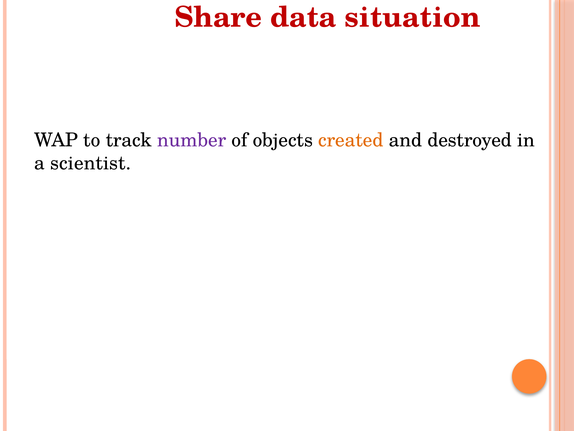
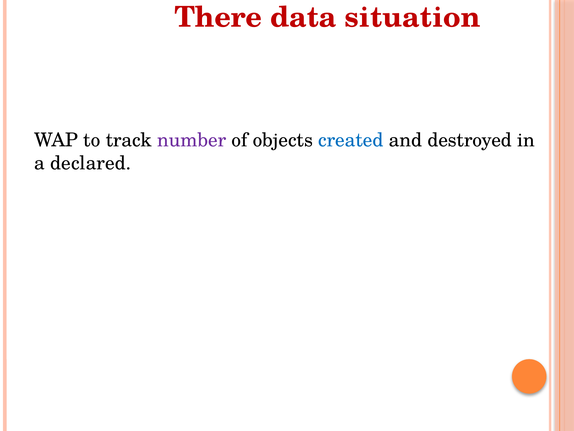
Share: Share -> There
created colour: orange -> blue
scientist: scientist -> declared
